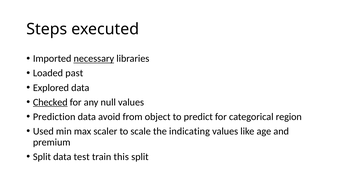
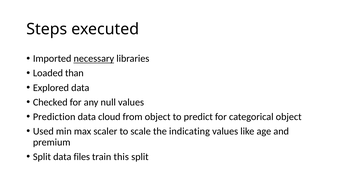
past: past -> than
Checked underline: present -> none
avoid: avoid -> cloud
categorical region: region -> object
test: test -> files
